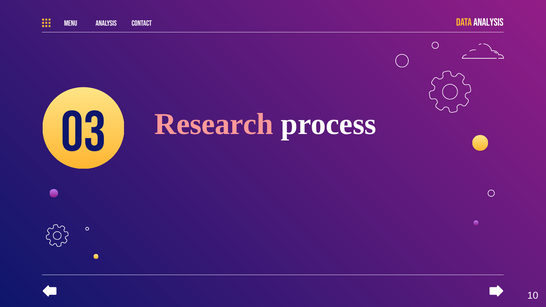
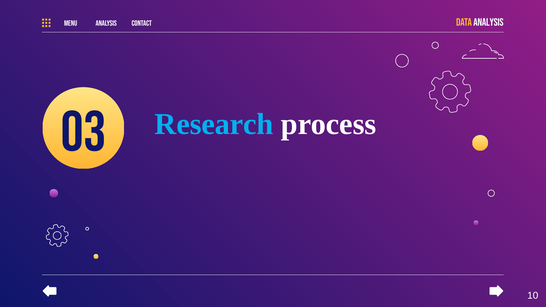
Research colour: pink -> light blue
